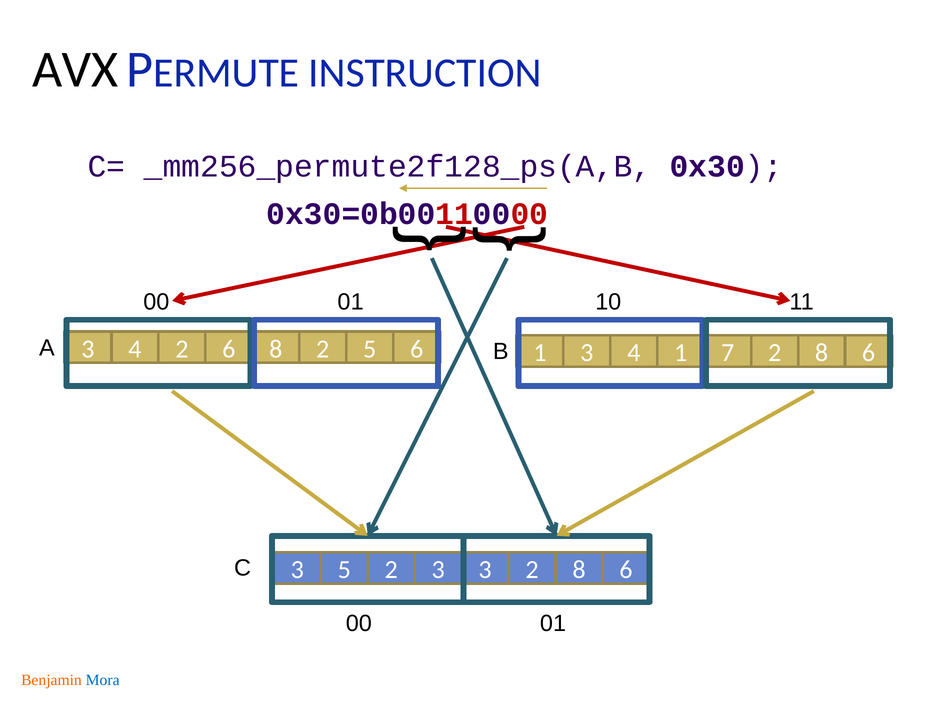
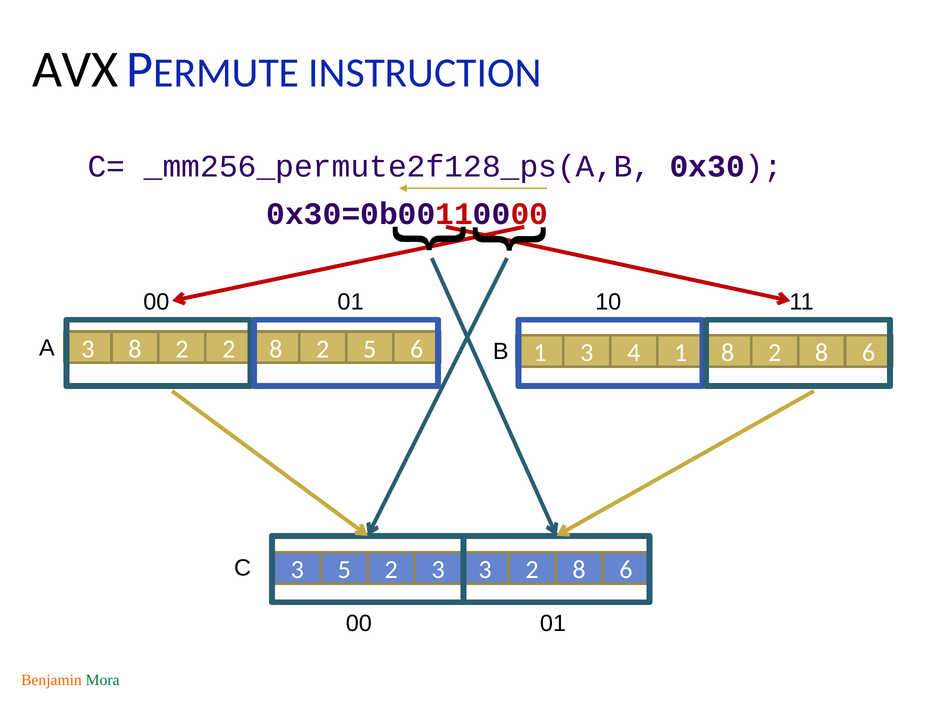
4 at (135, 349): 4 -> 8
2 6: 6 -> 2
1 7: 7 -> 8
Mora colour: blue -> green
